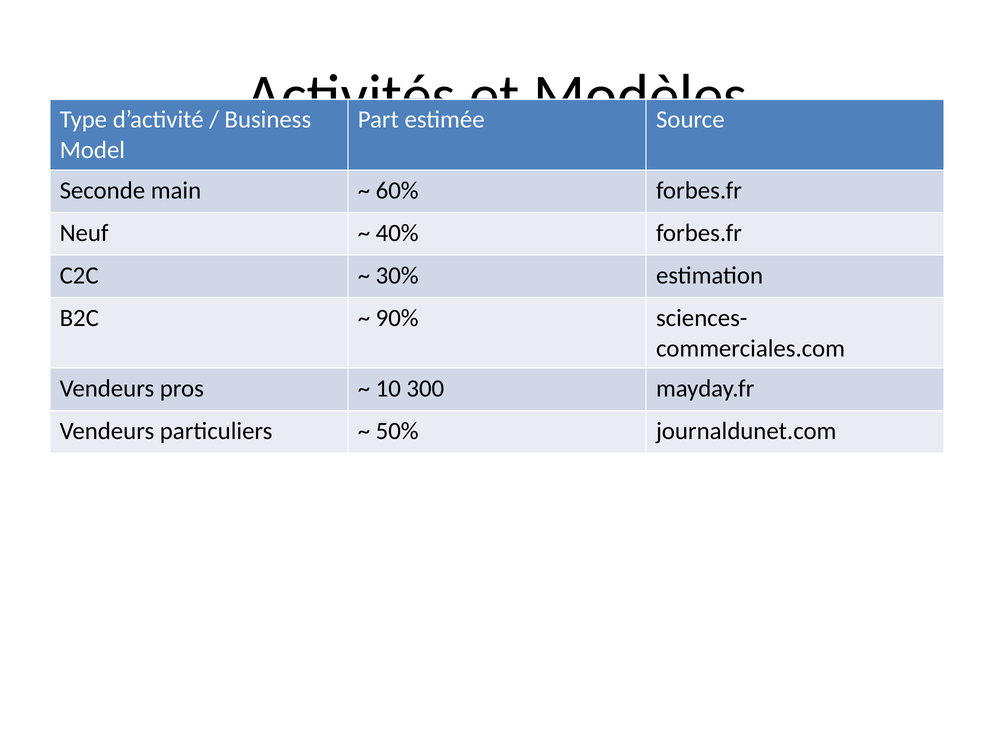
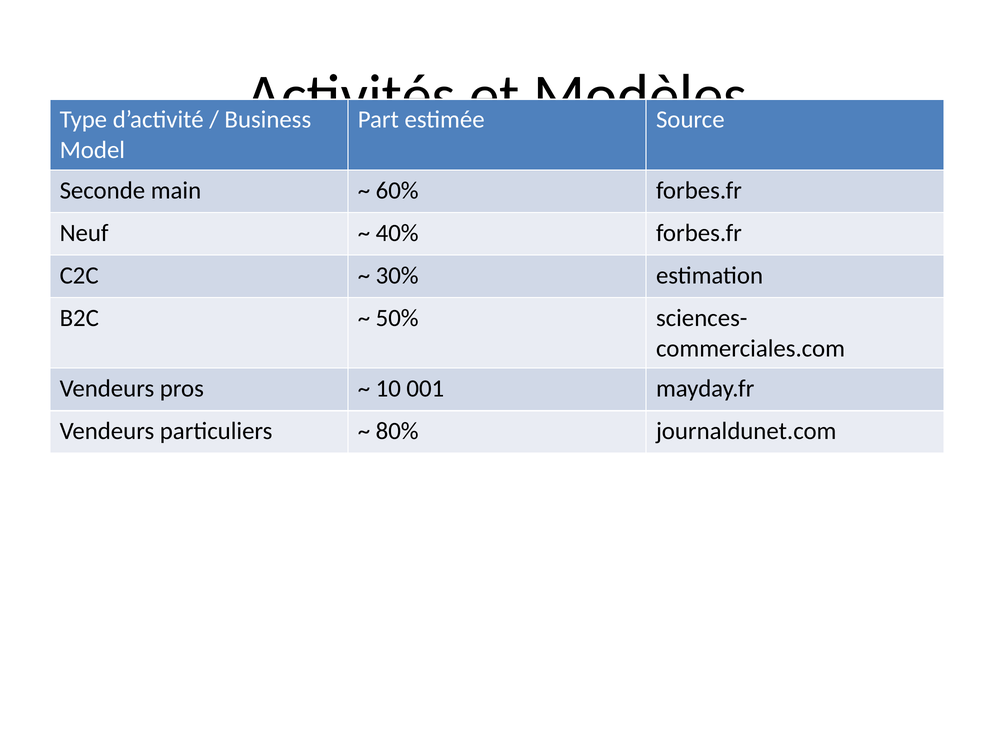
90%: 90% -> 50%
300: 300 -> 001
50%: 50% -> 80%
